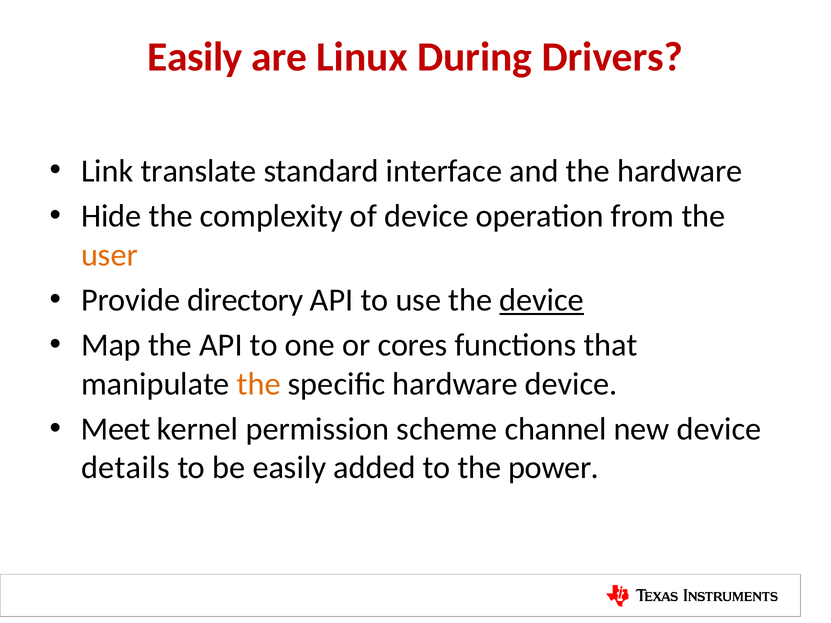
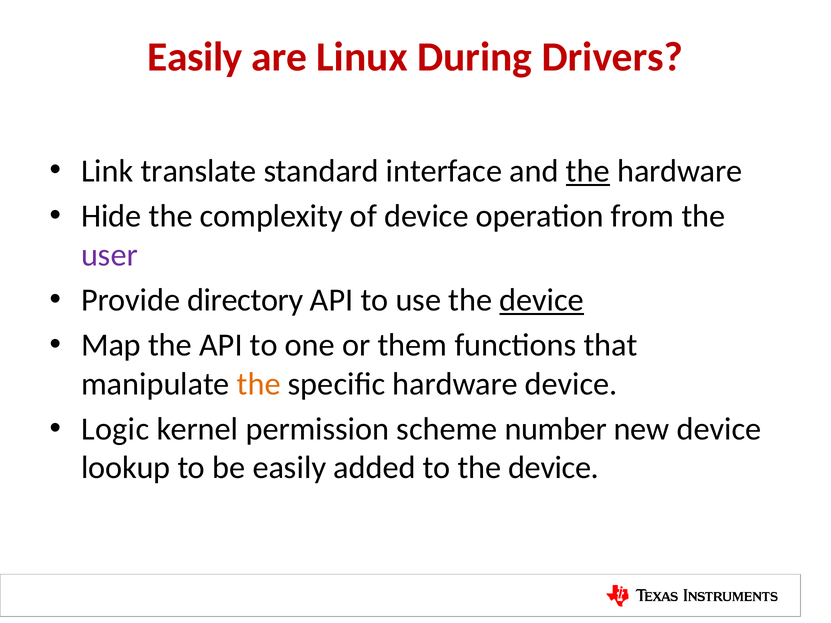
the at (588, 171) underline: none -> present
user colour: orange -> purple
cores: cores -> them
Meet: Meet -> Logic
channel: channel -> number
details: details -> lookup
to the power: power -> device
